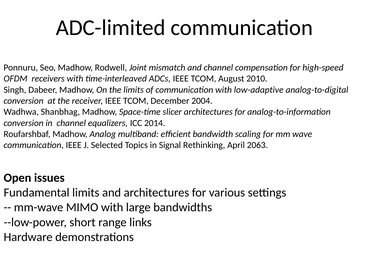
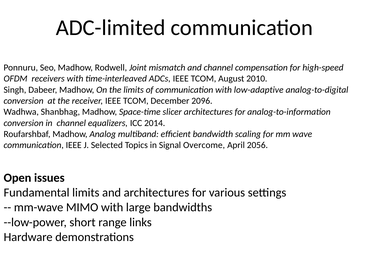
2004: 2004 -> 2096
Rethinking: Rethinking -> Overcome
2063: 2063 -> 2056
